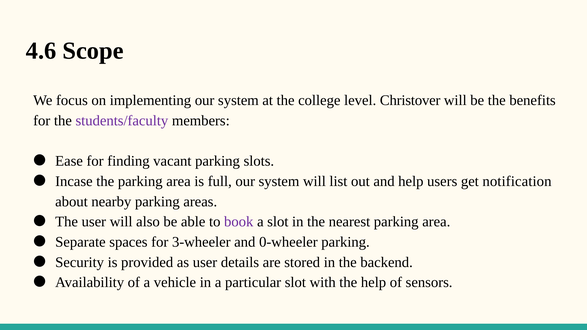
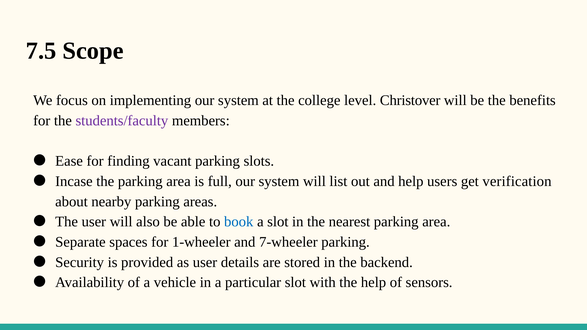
4.6: 4.6 -> 7.5
notification: notification -> verification
book colour: purple -> blue
3-wheeler: 3-wheeler -> 1-wheeler
0-wheeler: 0-wheeler -> 7-wheeler
